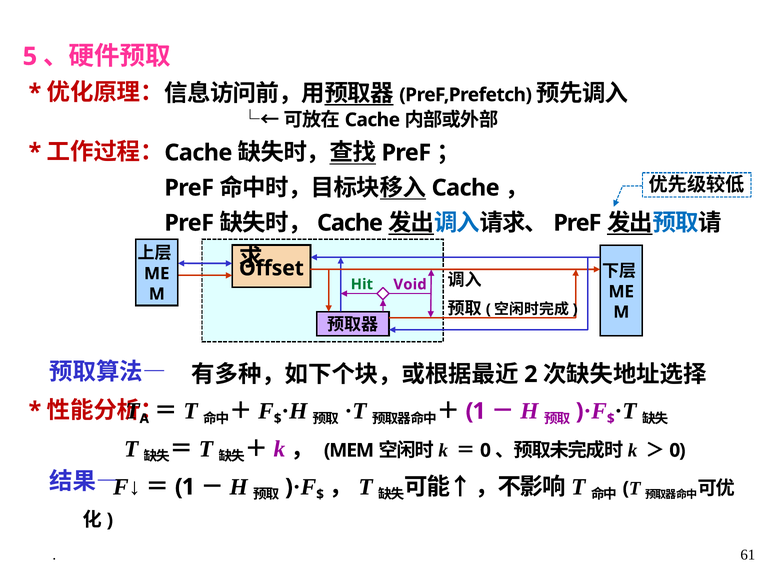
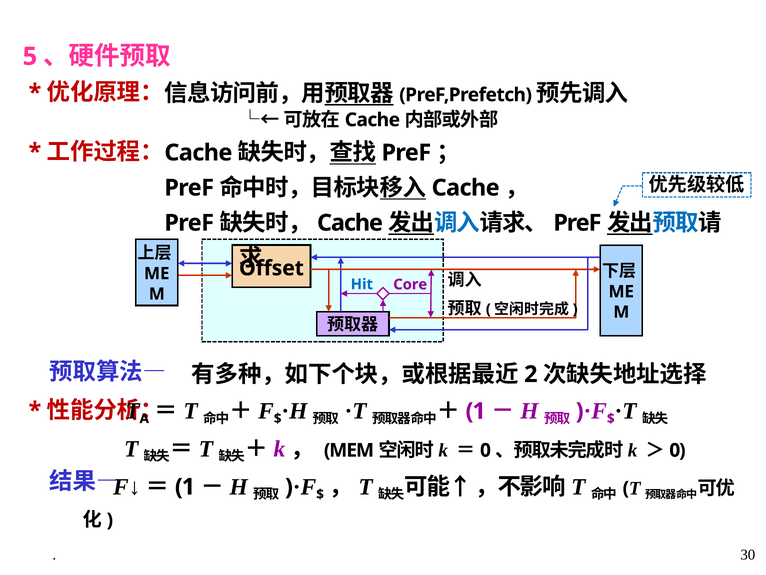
Hit colour: green -> blue
Void: Void -> Core
61: 61 -> 30
